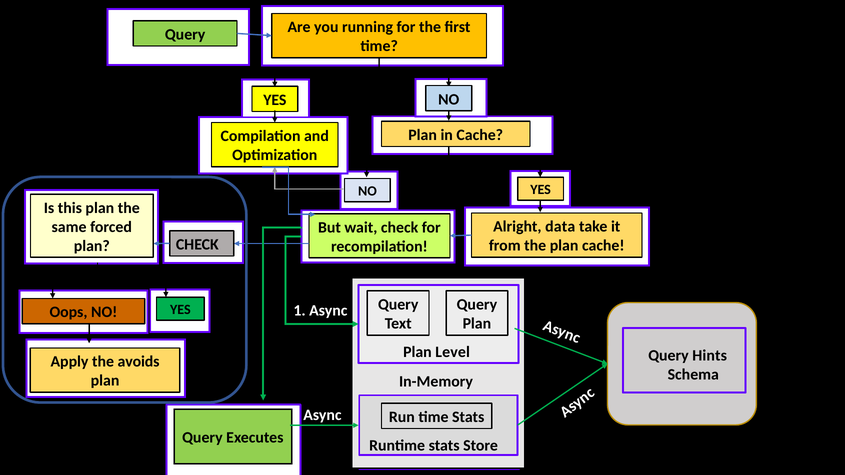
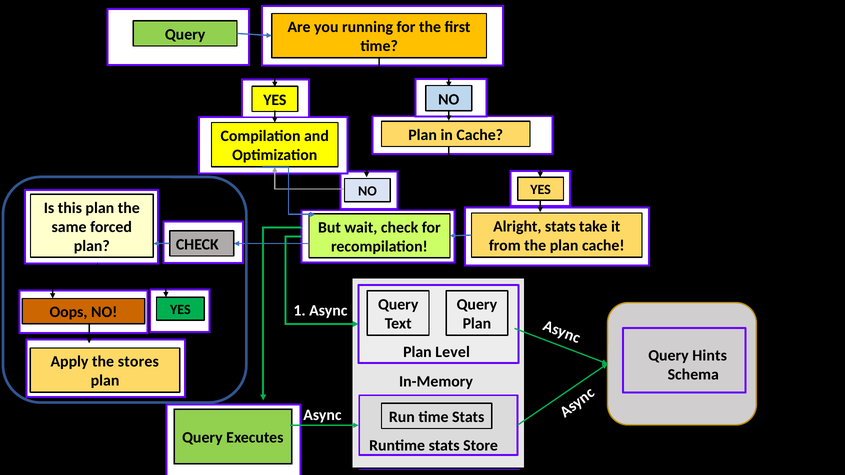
Alright data: data -> stats
avoids: avoids -> stores
